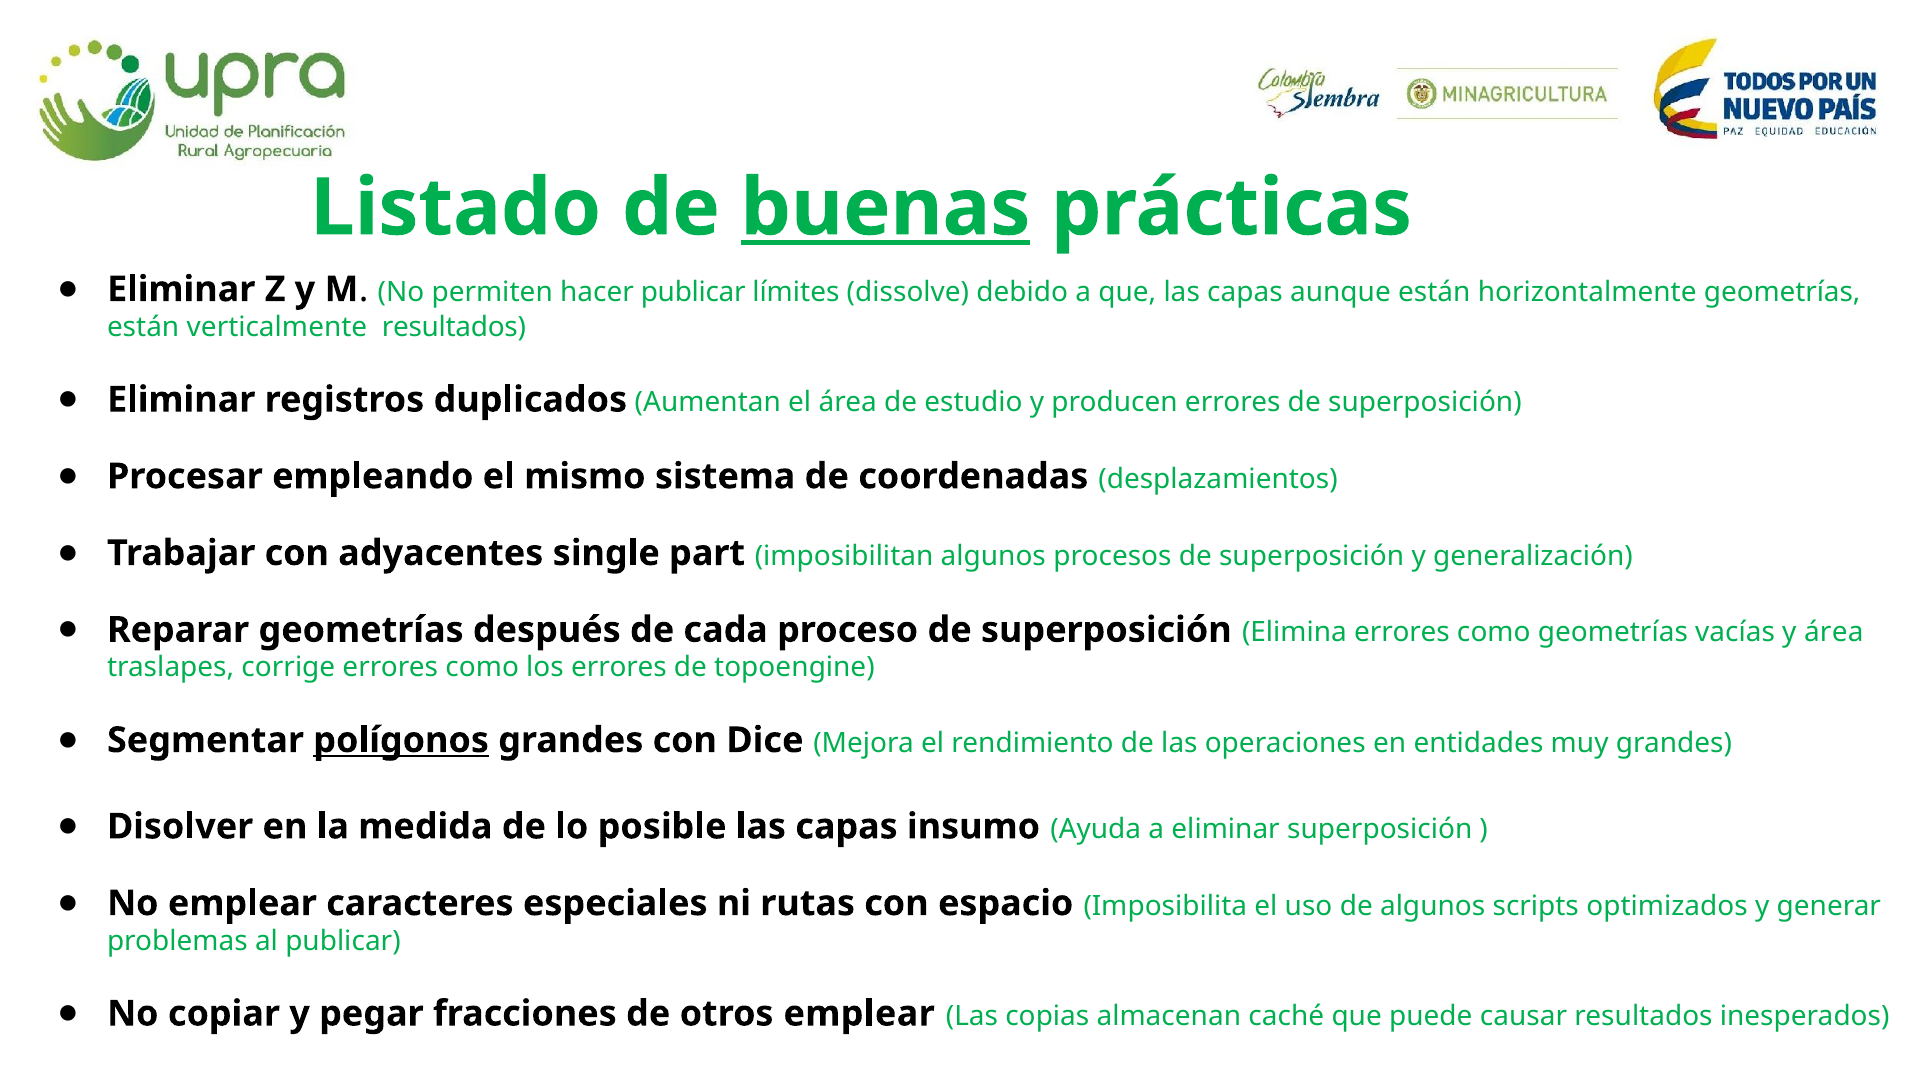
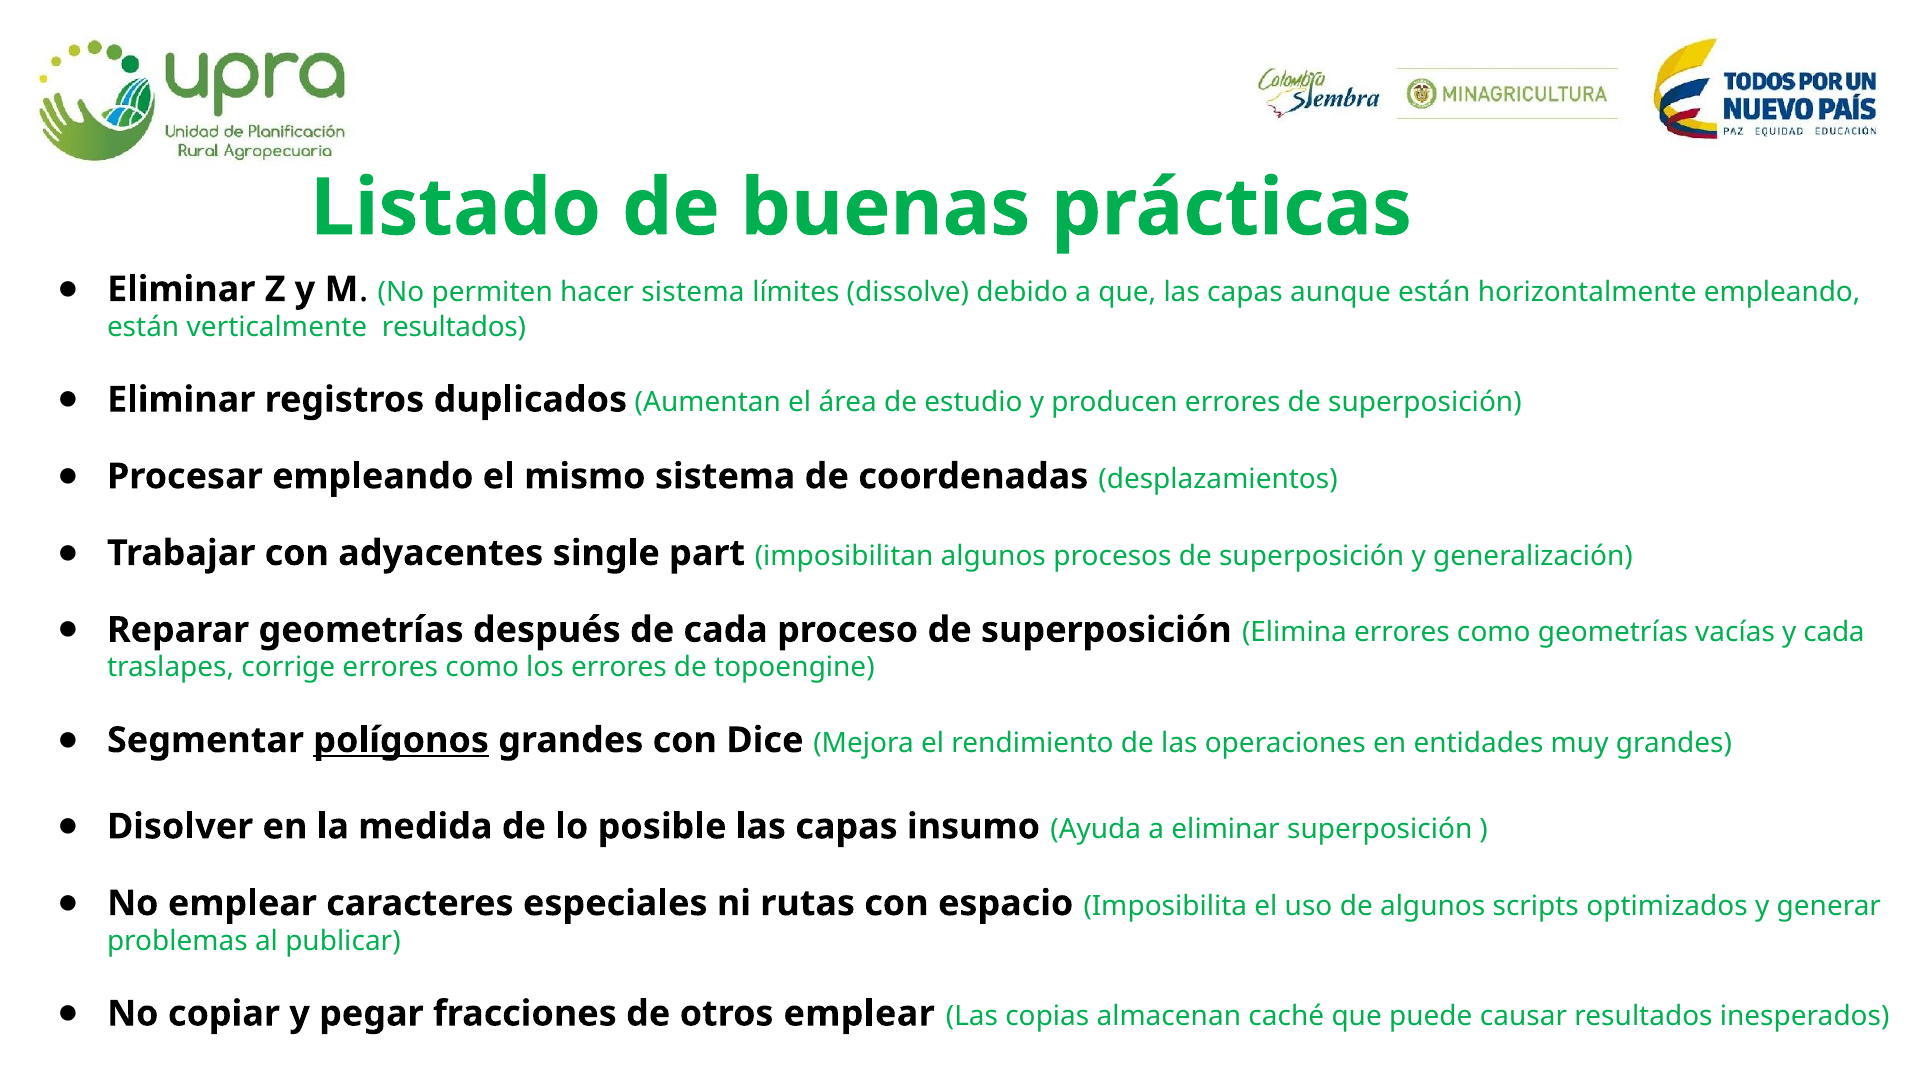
buenas underline: present -> none
hacer publicar: publicar -> sistema
horizontalmente geometrías: geometrías -> empleando
y área: área -> cada
